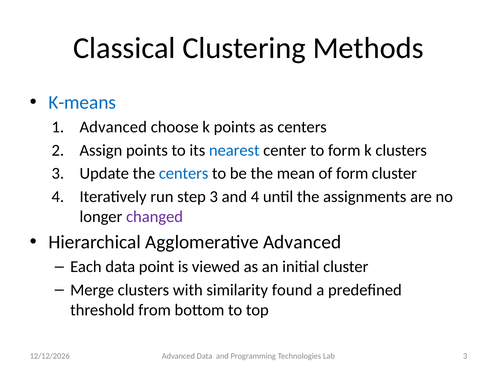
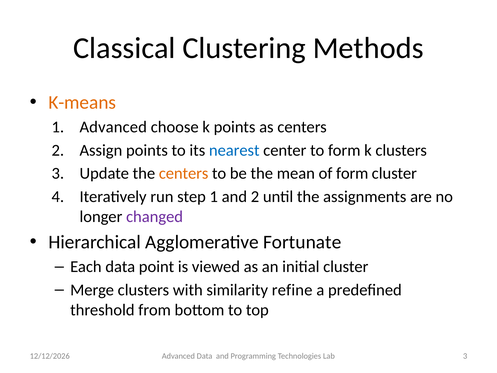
K-means colour: blue -> orange
centers at (184, 173) colour: blue -> orange
step 3: 3 -> 1
and 4: 4 -> 2
Agglomerative Advanced: Advanced -> Fortunate
found: found -> refine
